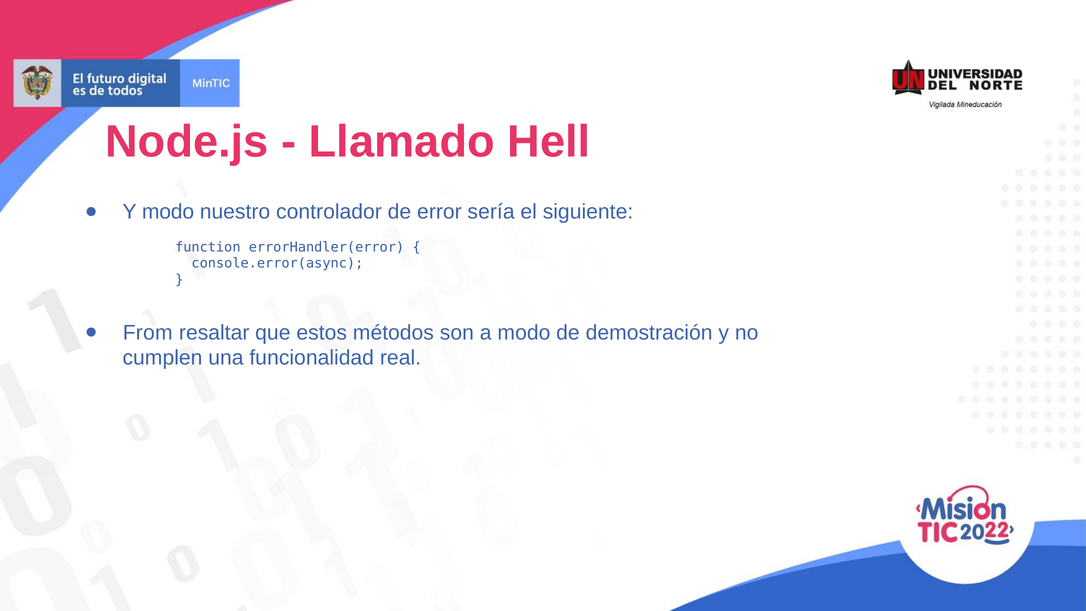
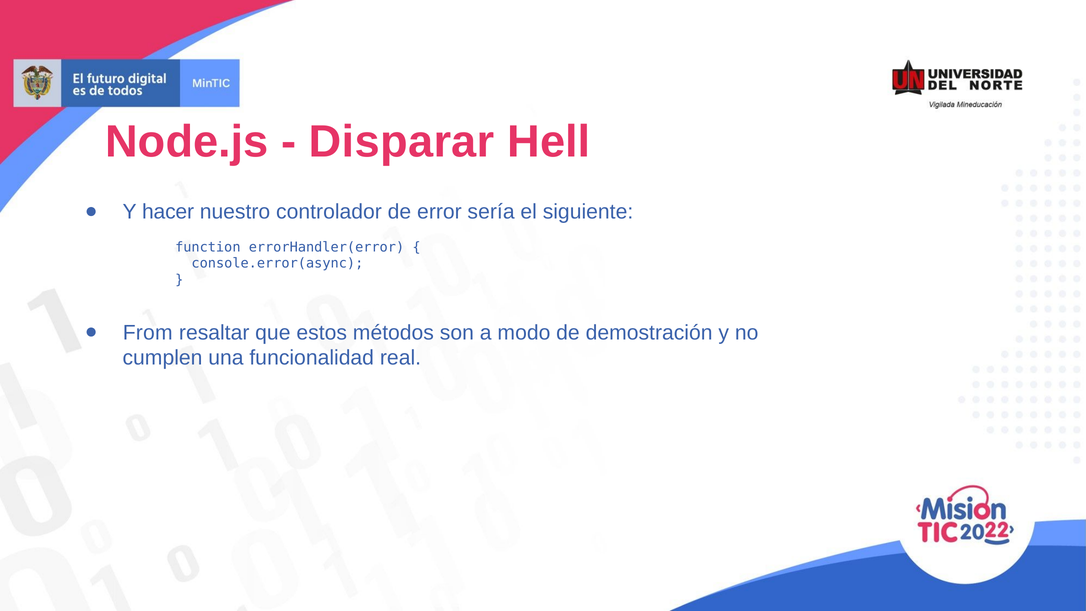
Llamado: Llamado -> Disparar
Y modo: modo -> hacer
